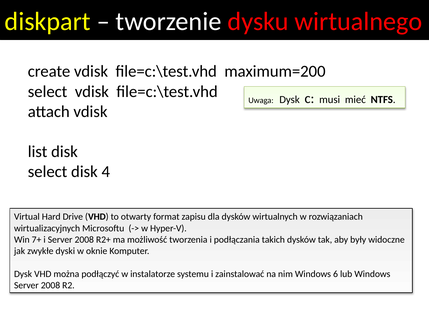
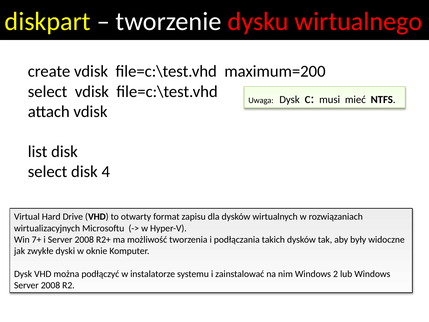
6: 6 -> 2
